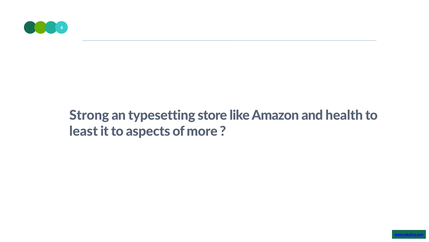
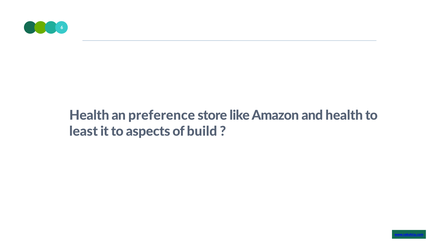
Strong at (89, 115): Strong -> Health
typesetting: typesetting -> preference
more: more -> build
